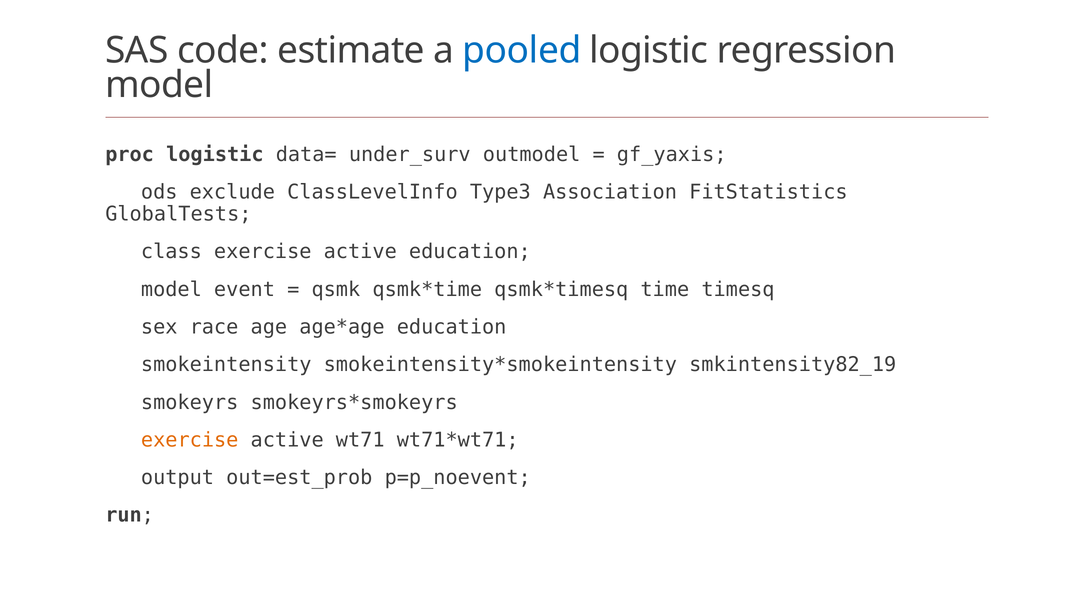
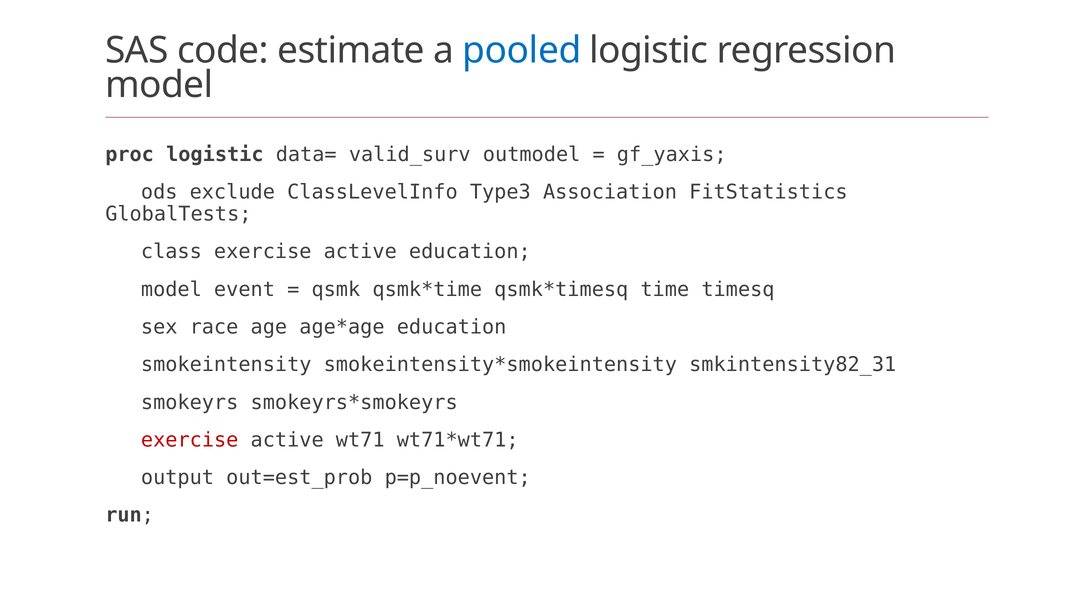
under_surv: under_surv -> valid_surv
smkintensity82_19: smkintensity82_19 -> smkintensity82_31
exercise at (190, 440) colour: orange -> red
